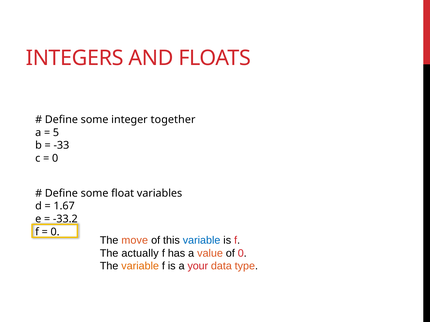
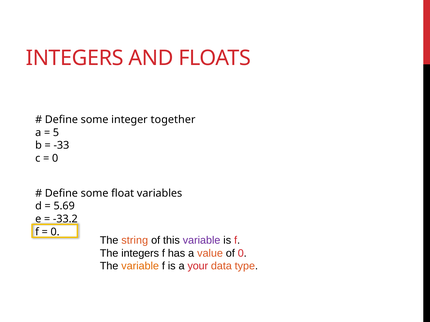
1.67: 1.67 -> 5.69
move: move -> string
variable at (202, 241) colour: blue -> purple
The actually: actually -> integers
